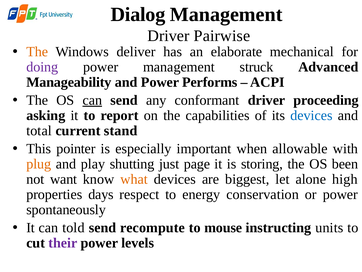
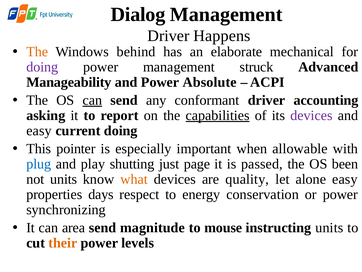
Pairwise: Pairwise -> Happens
deliver: deliver -> behind
Performs: Performs -> Absolute
proceeding: proceeding -> accounting
capabilities underline: none -> present
devices at (311, 115) colour: blue -> purple
total at (39, 130): total -> easy
current stand: stand -> doing
plug colour: orange -> blue
storing: storing -> passed
not want: want -> units
biggest: biggest -> quality
alone high: high -> easy
spontaneously: spontaneously -> synchronizing
told: told -> area
recompute: recompute -> magnitude
their colour: purple -> orange
